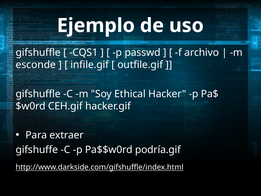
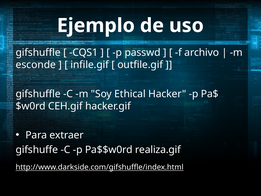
podría.gif: podría.gif -> realiza.gif
